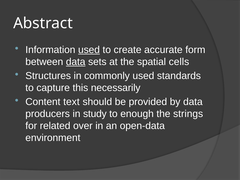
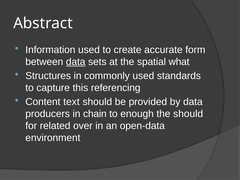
used at (89, 50) underline: present -> none
cells: cells -> what
necessarily: necessarily -> referencing
study: study -> chain
the strings: strings -> should
